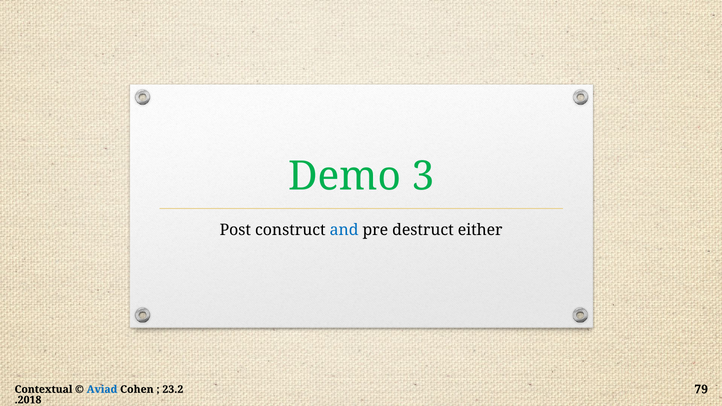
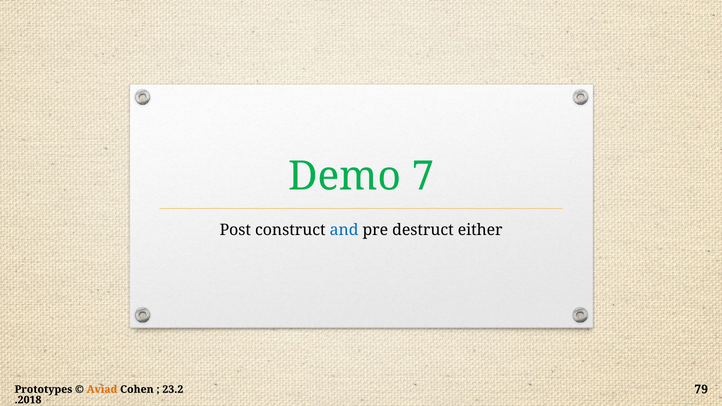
3: 3 -> 7
Contextual: Contextual -> Prototypes
Aviad colour: blue -> orange
